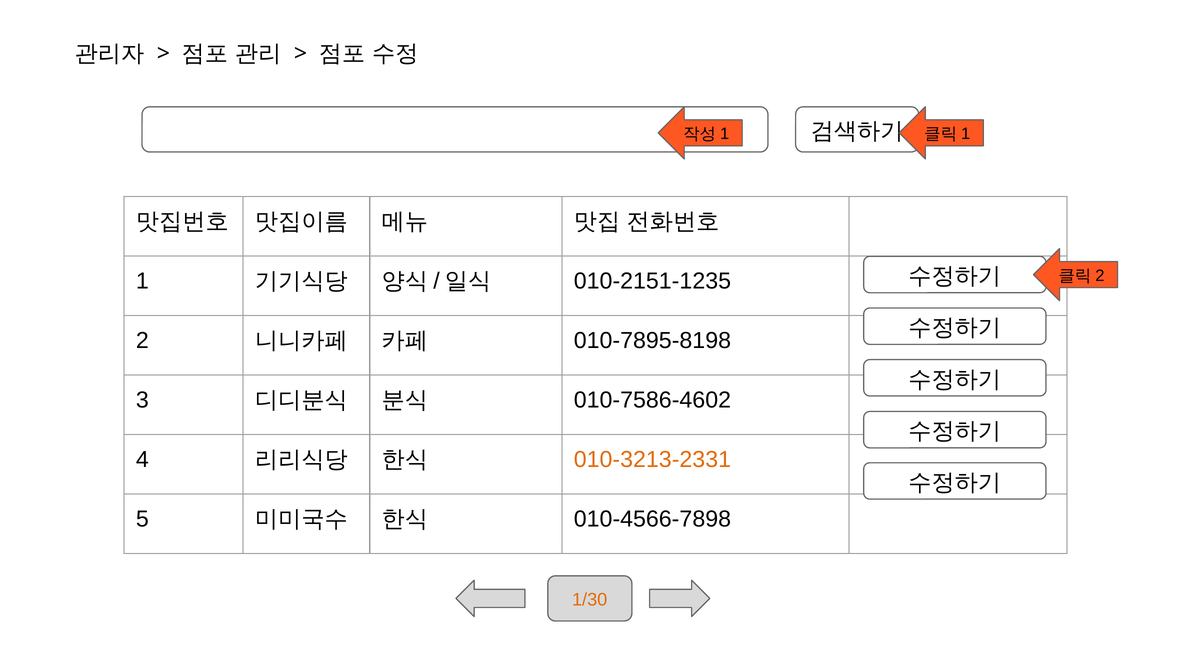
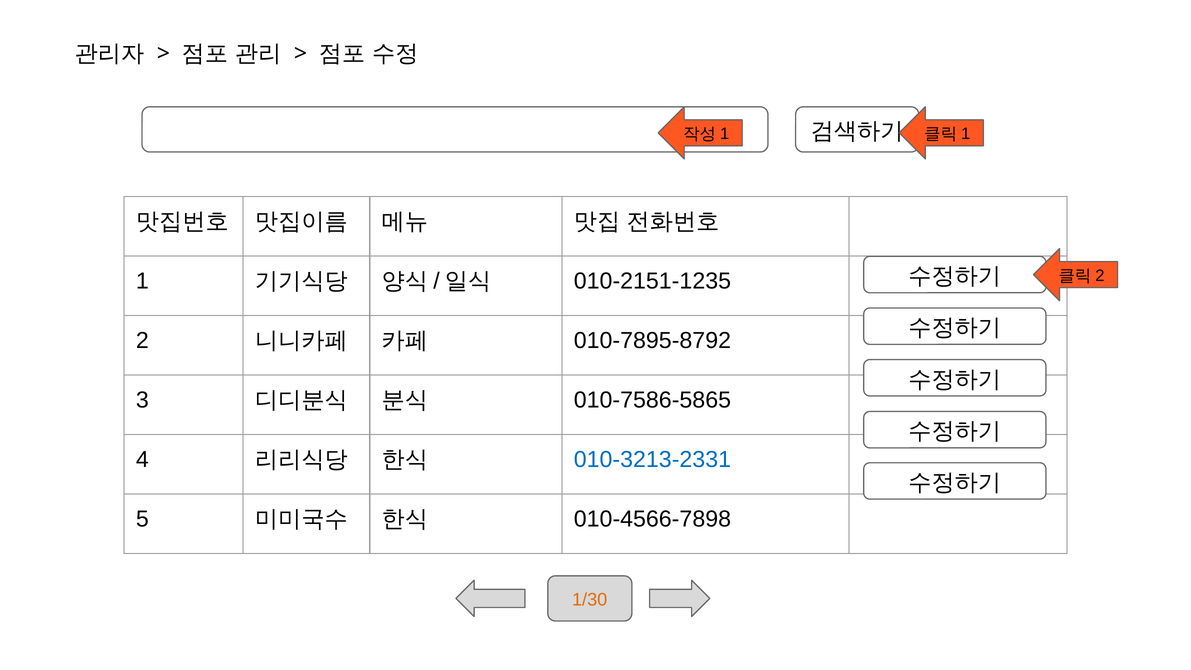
010-7895-8198: 010-7895-8198 -> 010-7895-8792
010-7586-4602: 010-7586-4602 -> 010-7586-5865
010-3213-2331 colour: orange -> blue
